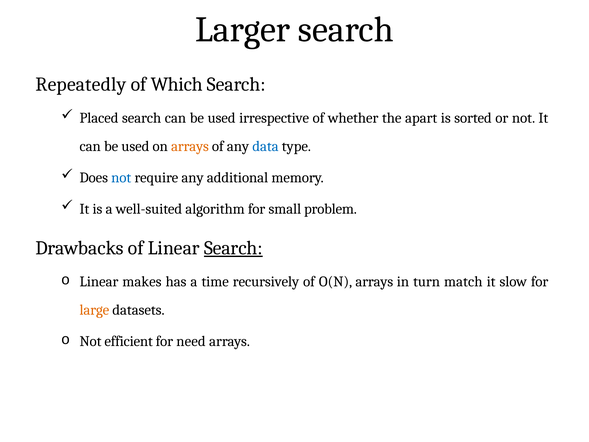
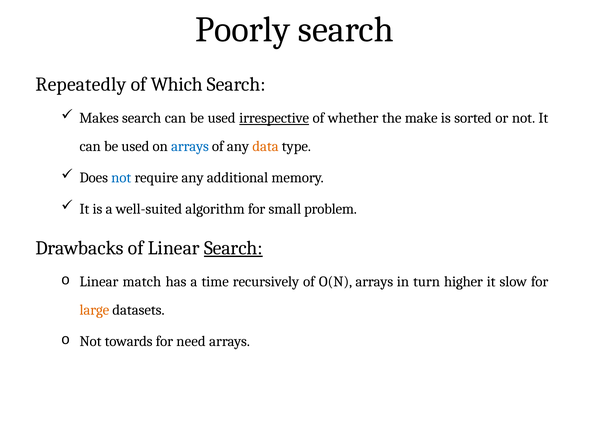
Larger: Larger -> Poorly
Placed: Placed -> Makes
irrespective underline: none -> present
apart: apart -> make
arrays at (190, 146) colour: orange -> blue
data colour: blue -> orange
makes: makes -> match
match: match -> higher
efficient: efficient -> towards
